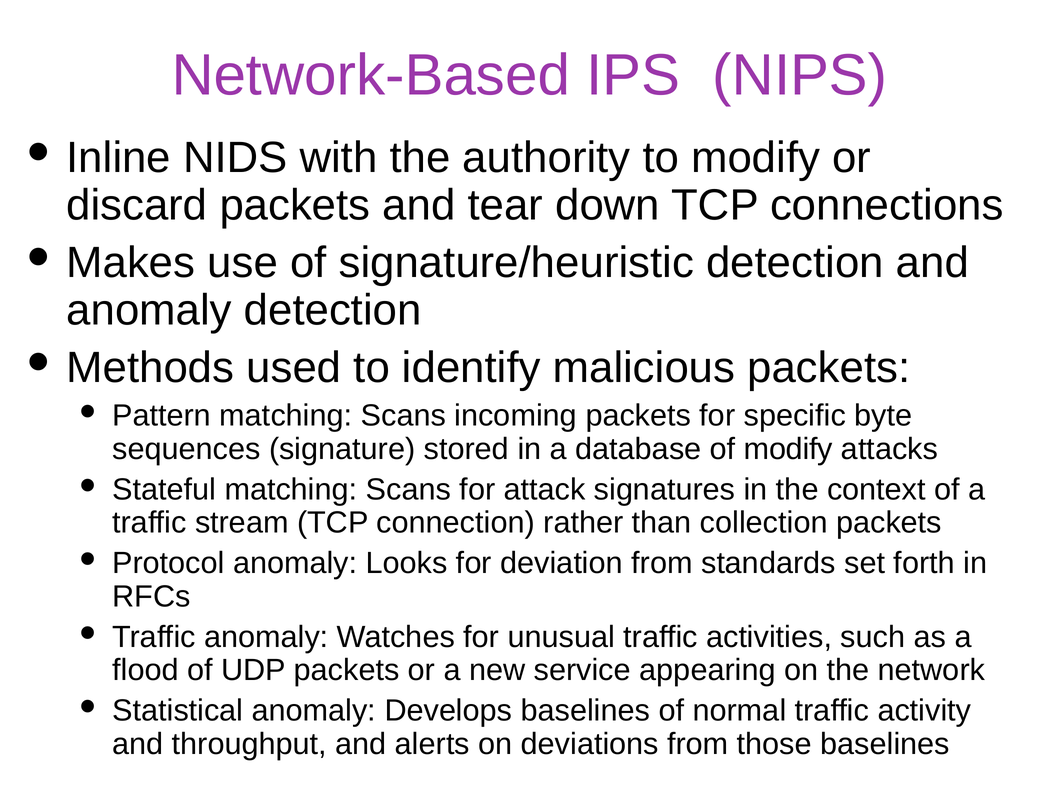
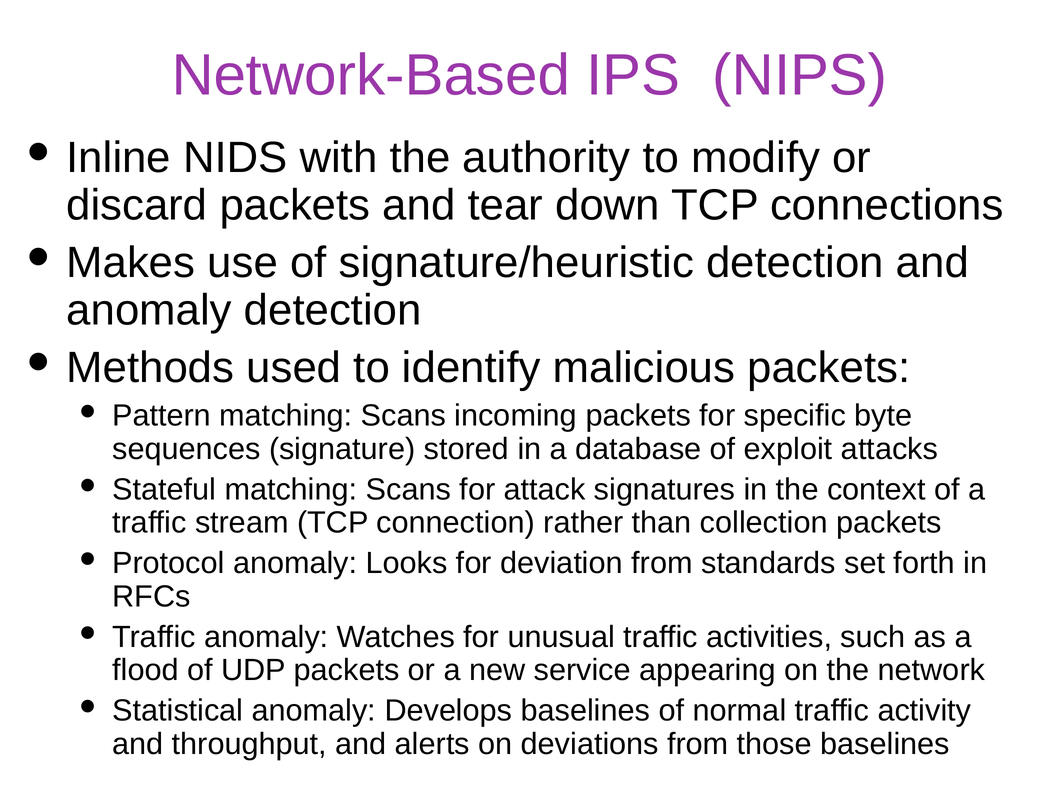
of modify: modify -> exploit
